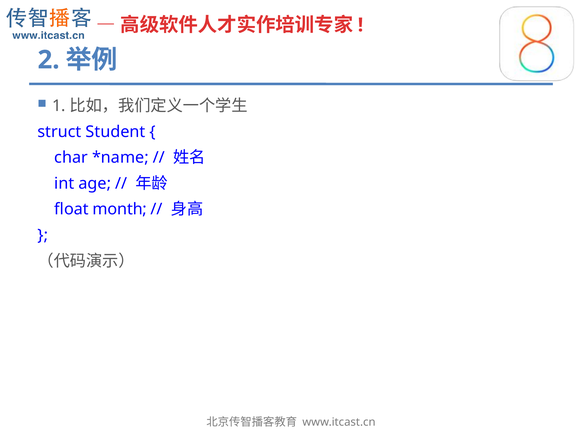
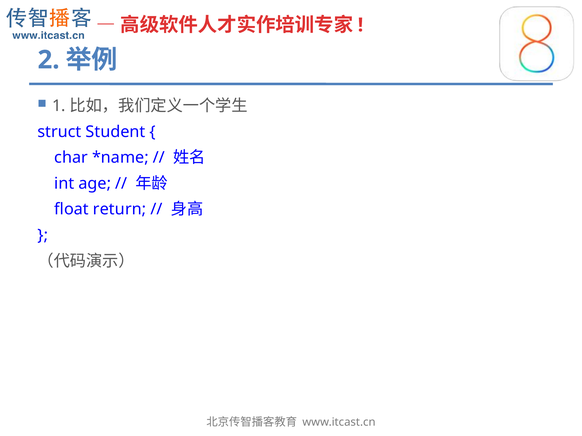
month: month -> return
